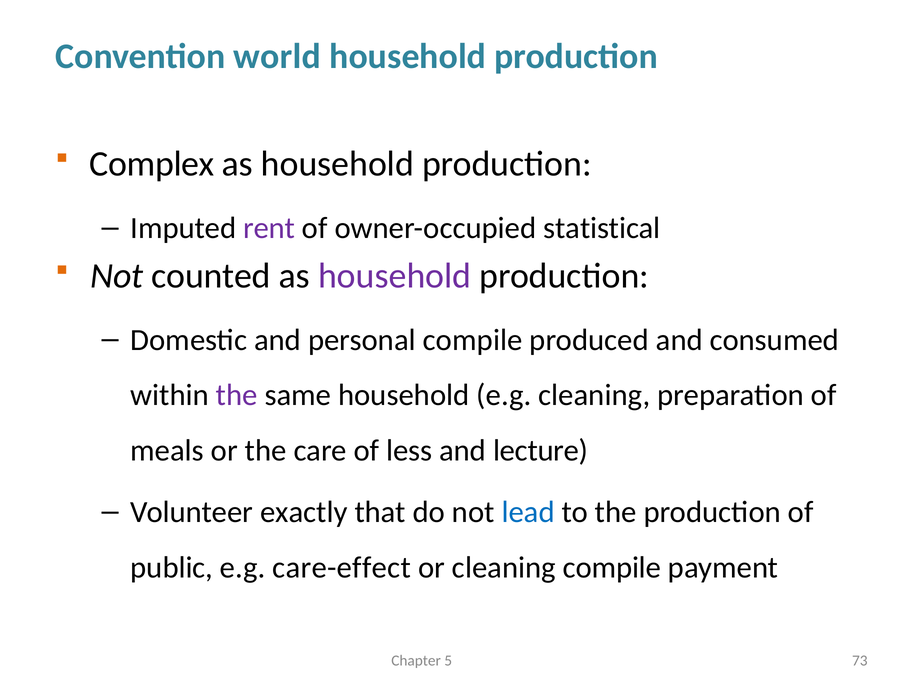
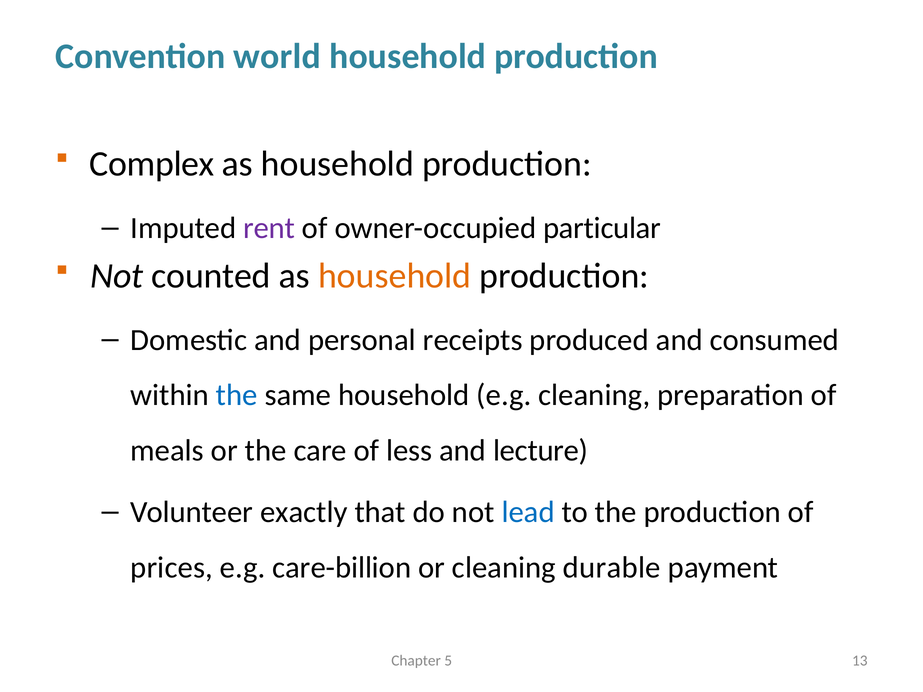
statistical: statistical -> particular
household at (395, 276) colour: purple -> orange
personal compile: compile -> receipts
the at (237, 395) colour: purple -> blue
public: public -> prices
care-effect: care-effect -> care-billion
cleaning compile: compile -> durable
73: 73 -> 13
